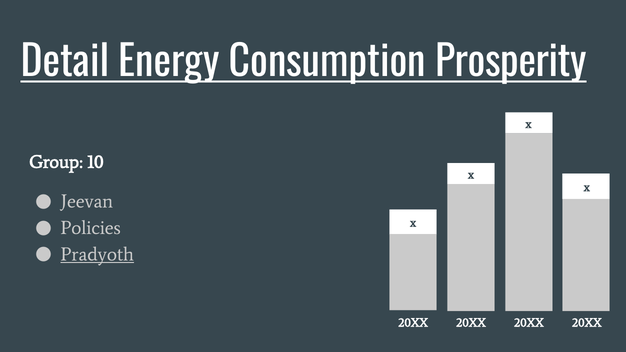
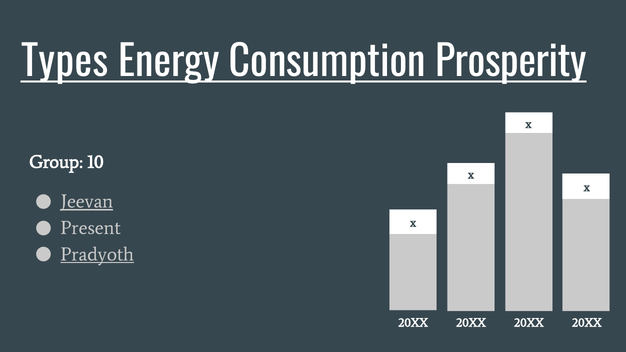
Detail: Detail -> Types
Jeevan underline: none -> present
Policies: Policies -> Present
